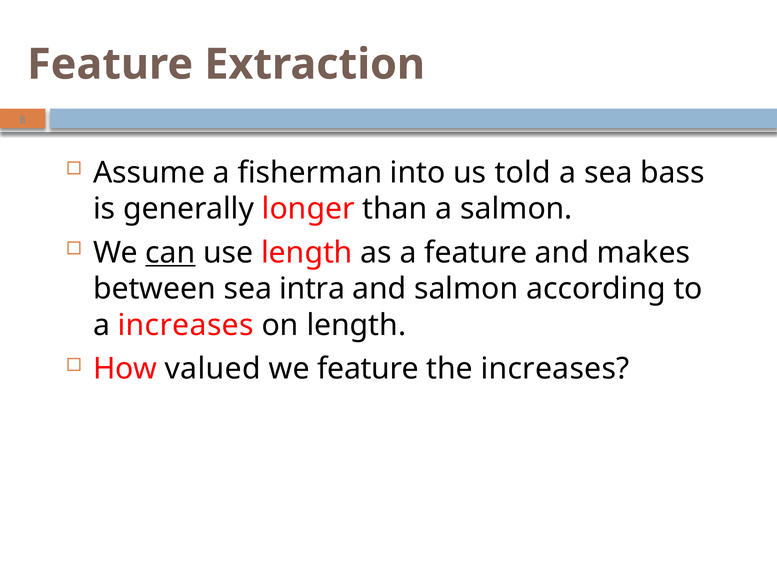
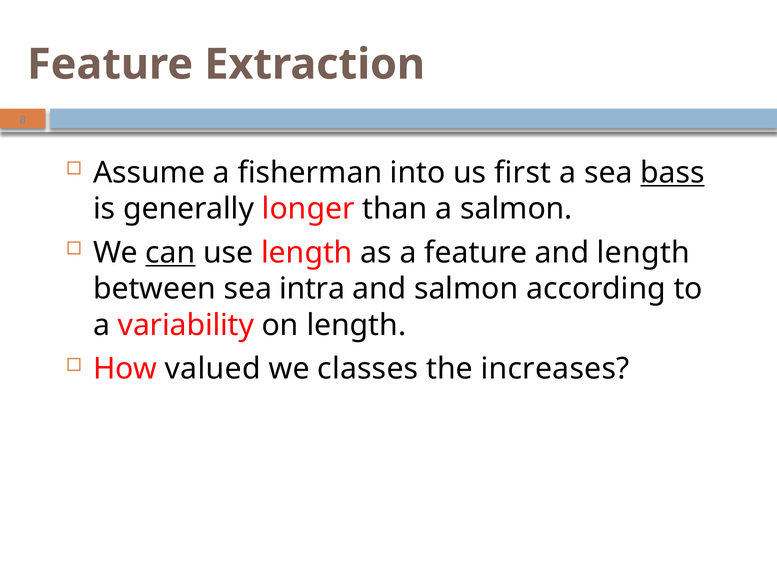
told: told -> first
bass underline: none -> present
and makes: makes -> length
a increases: increases -> variability
we feature: feature -> classes
